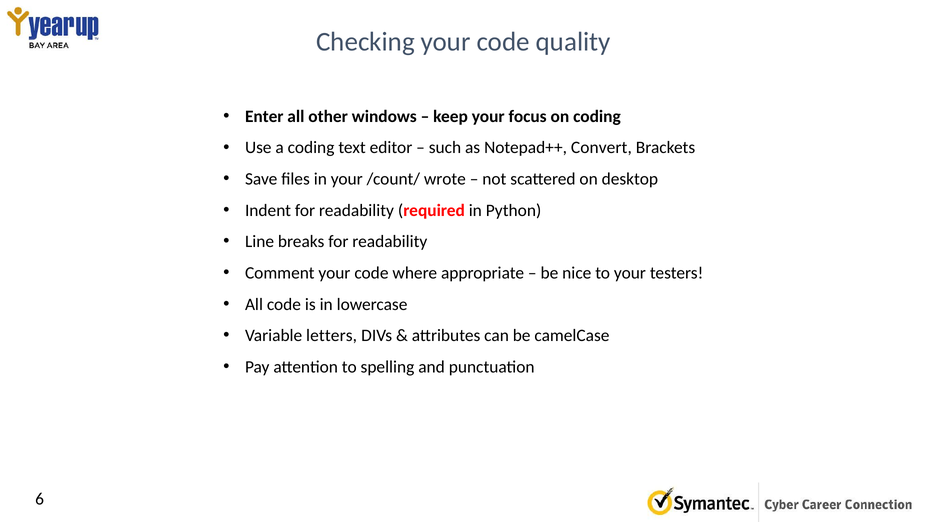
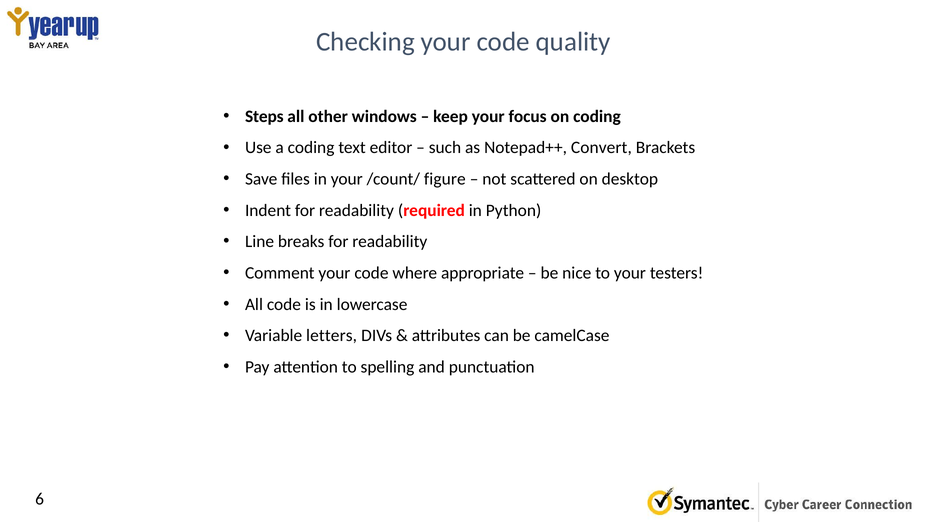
Enter: Enter -> Steps
wrote: wrote -> figure
